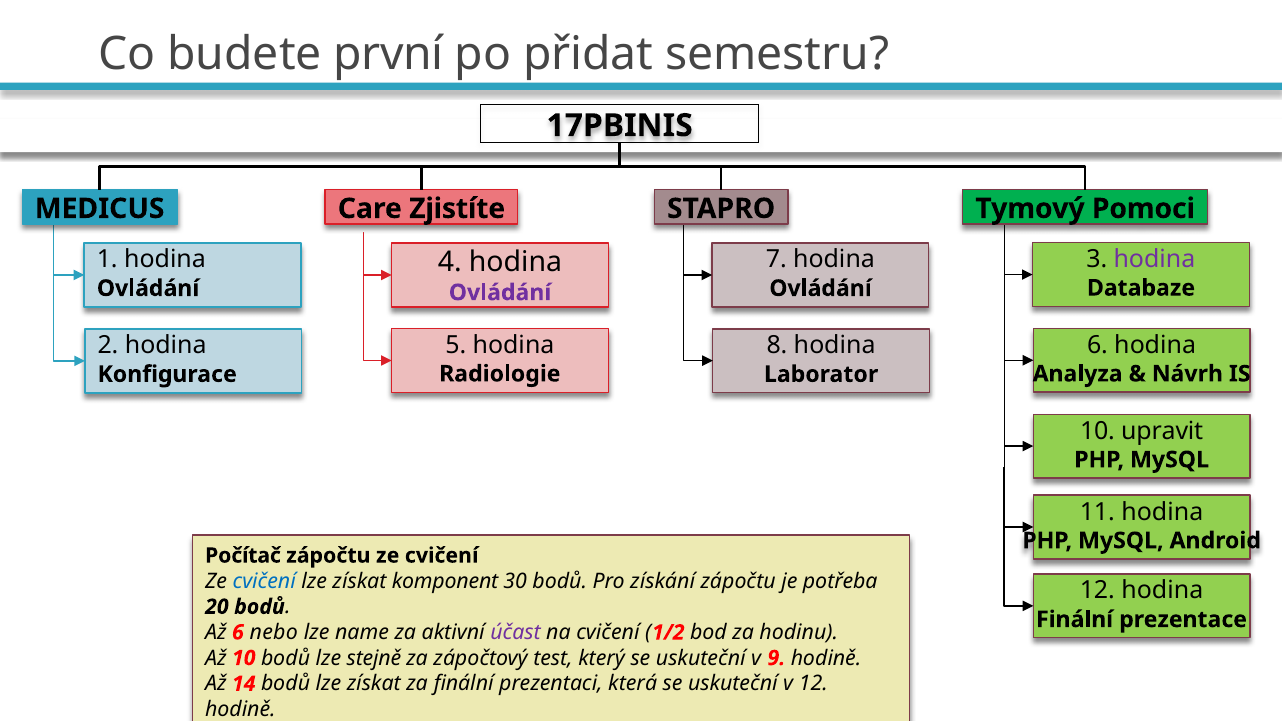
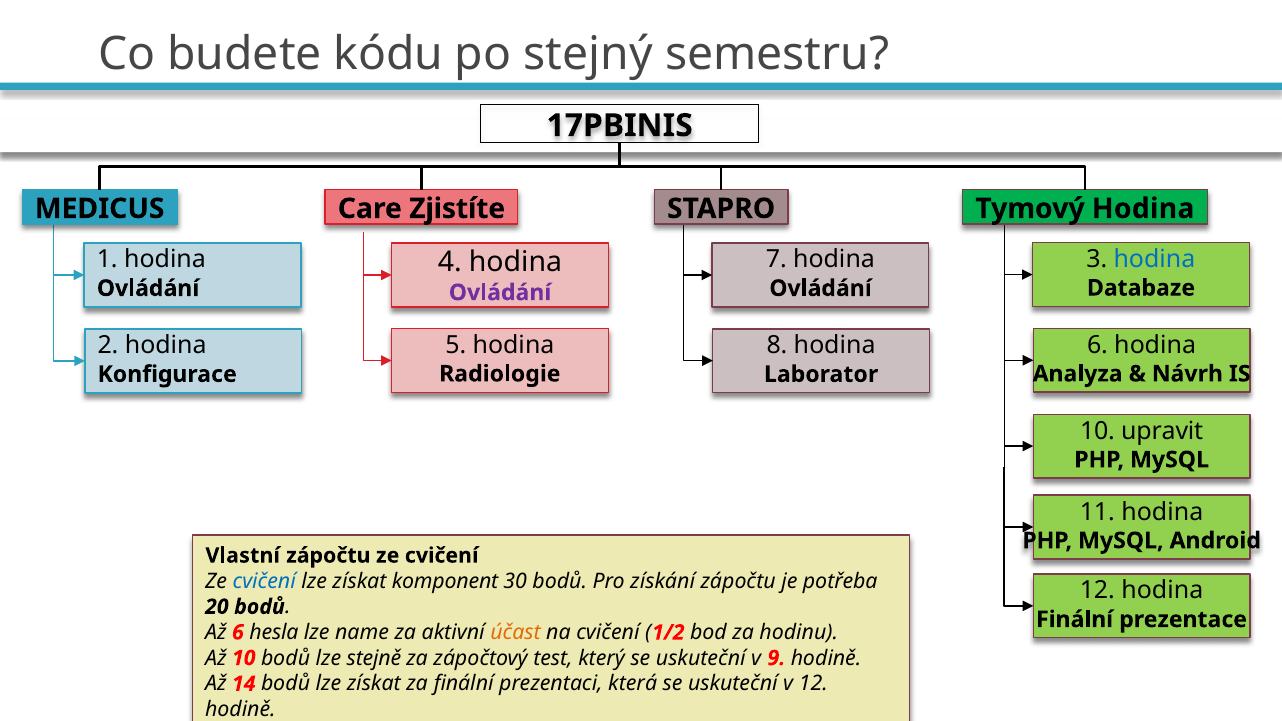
první: první -> kódu
přidat: přidat -> stejný
Tymový Pomoci: Pomoci -> Hodina
hodina at (1154, 259) colour: purple -> blue
Počítač: Počítač -> Vlastní
nebo: nebo -> hesla
účast colour: purple -> orange
